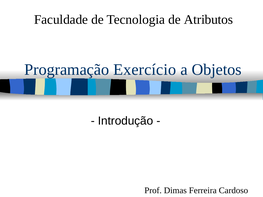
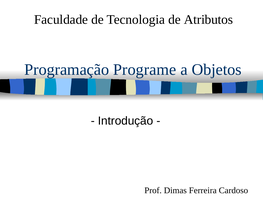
Exercício: Exercício -> Programe
